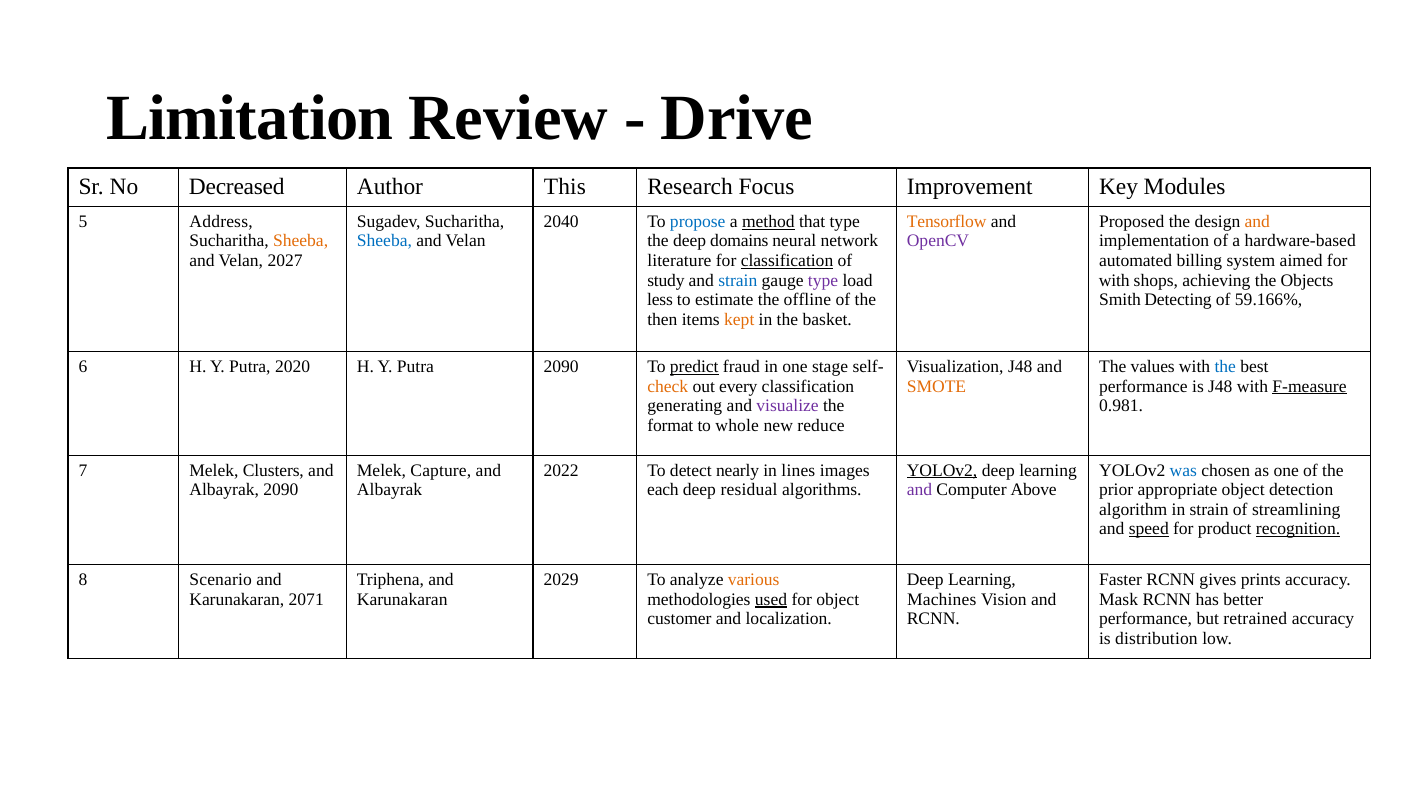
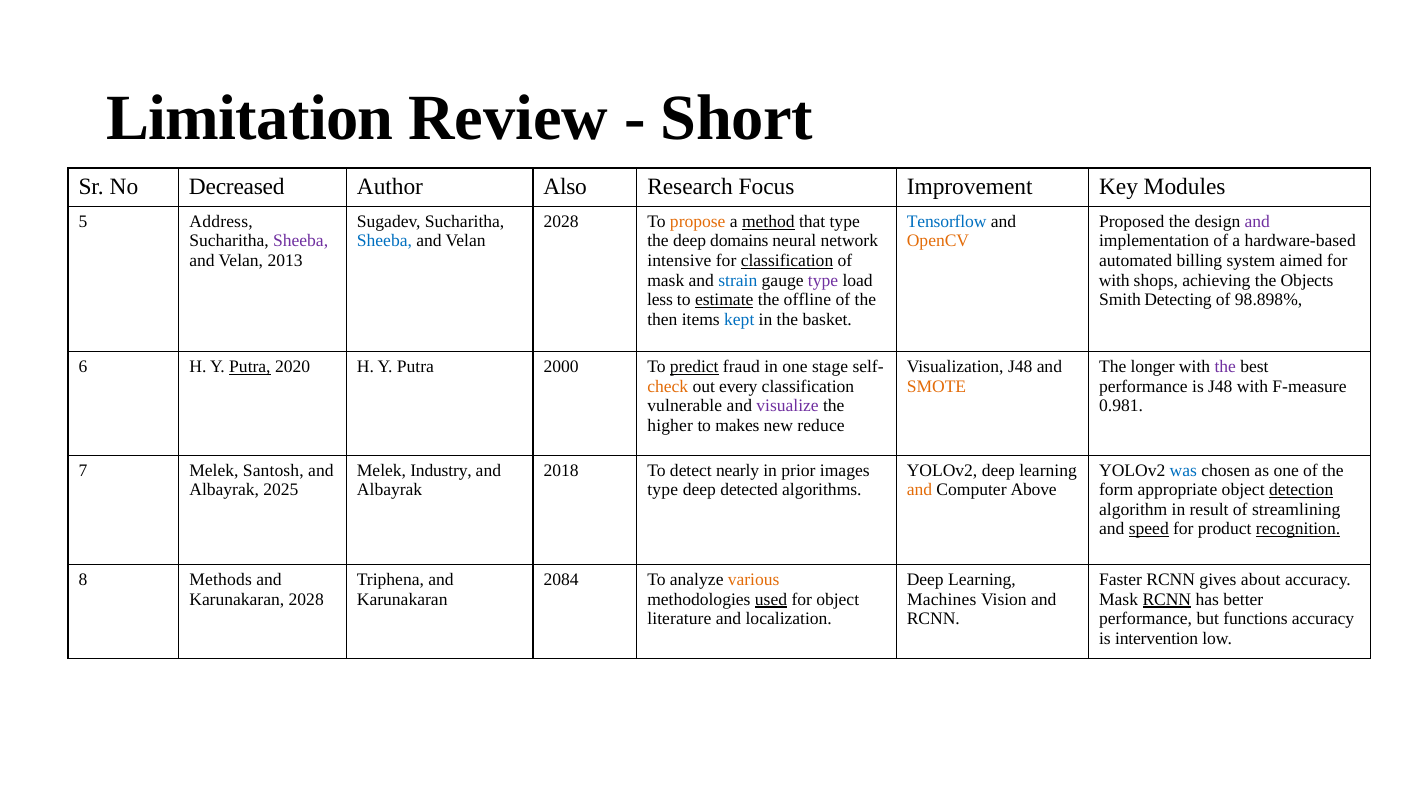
Drive: Drive -> Short
This: This -> Also
2040 at (561, 222): 2040 -> 2028
propose colour: blue -> orange
Tensorflow colour: orange -> blue
and at (1257, 222) colour: orange -> purple
Sheeba at (301, 241) colour: orange -> purple
OpenCV colour: purple -> orange
2027: 2027 -> 2013
literature: literature -> intensive
study at (666, 280): study -> mask
estimate underline: none -> present
59.166%: 59.166% -> 98.898%
kept colour: orange -> blue
Putra at (250, 367) underline: none -> present
Putra 2090: 2090 -> 2000
values: values -> longer
the at (1225, 367) colour: blue -> purple
F-measure underline: present -> none
generating: generating -> vulnerable
format: format -> higher
whole: whole -> makes
Clusters: Clusters -> Santosh
Capture: Capture -> Industry
2022: 2022 -> 2018
lines: lines -> prior
YOLOv2 at (942, 470) underline: present -> none
Albayrak 2090: 2090 -> 2025
each at (663, 490): each -> type
residual: residual -> detected
and at (919, 490) colour: purple -> orange
prior: prior -> form
detection underline: none -> present
in strain: strain -> result
Scenario: Scenario -> Methods
2029: 2029 -> 2084
prints: prints -> about
Karunakaran 2071: 2071 -> 2028
RCNN at (1167, 599) underline: none -> present
customer: customer -> literature
retrained: retrained -> functions
distribution: distribution -> intervention
